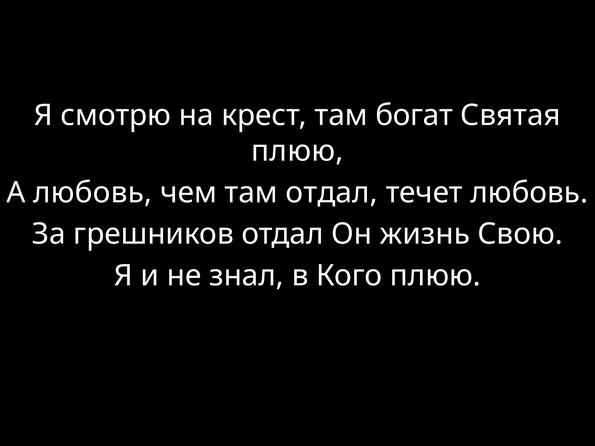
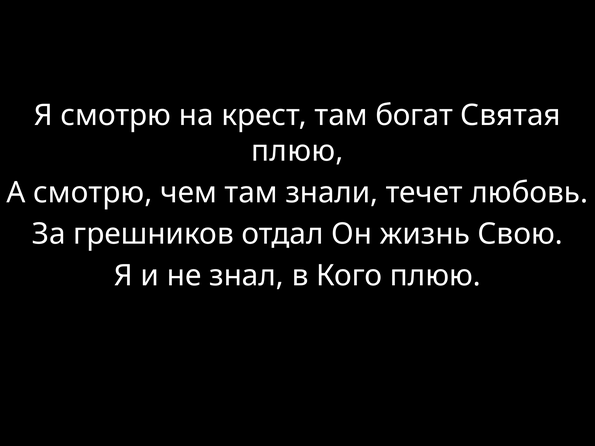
А любовь: любовь -> смотрю
там отдал: отдал -> знали
